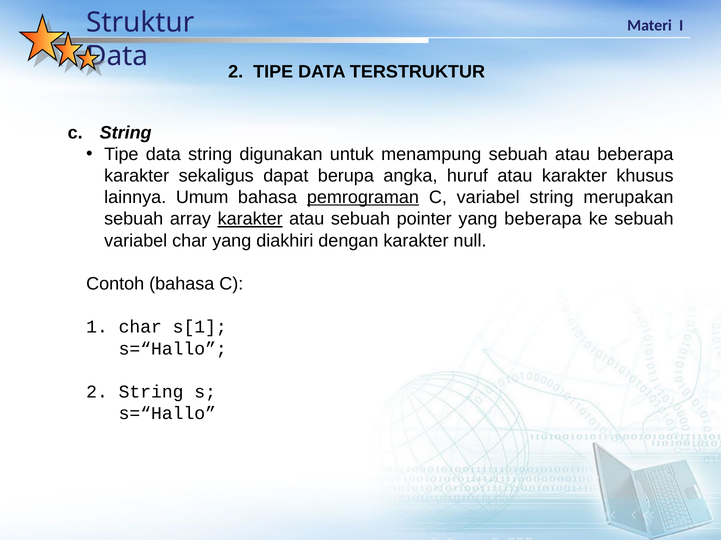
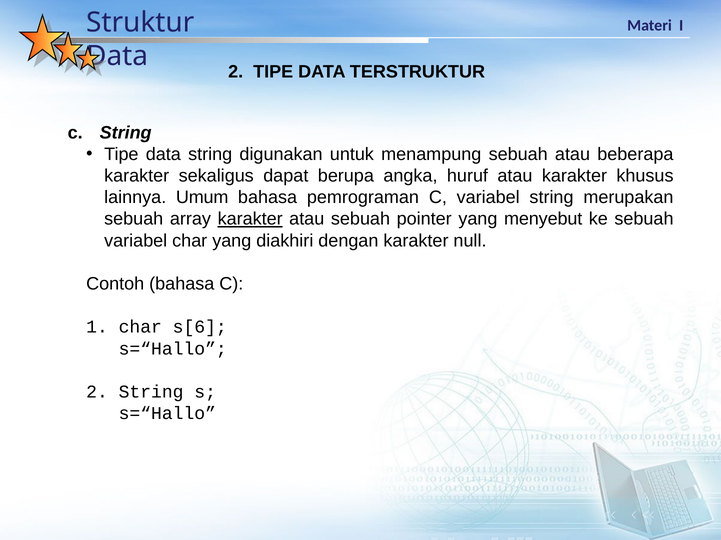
pemrograman underline: present -> none
yang beberapa: beberapa -> menyebut
s[1: s[1 -> s[6
